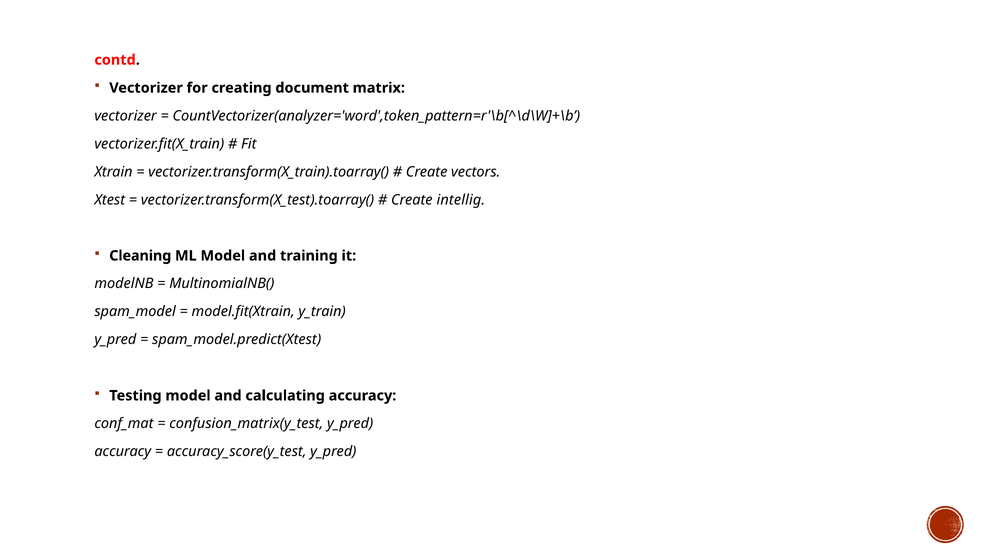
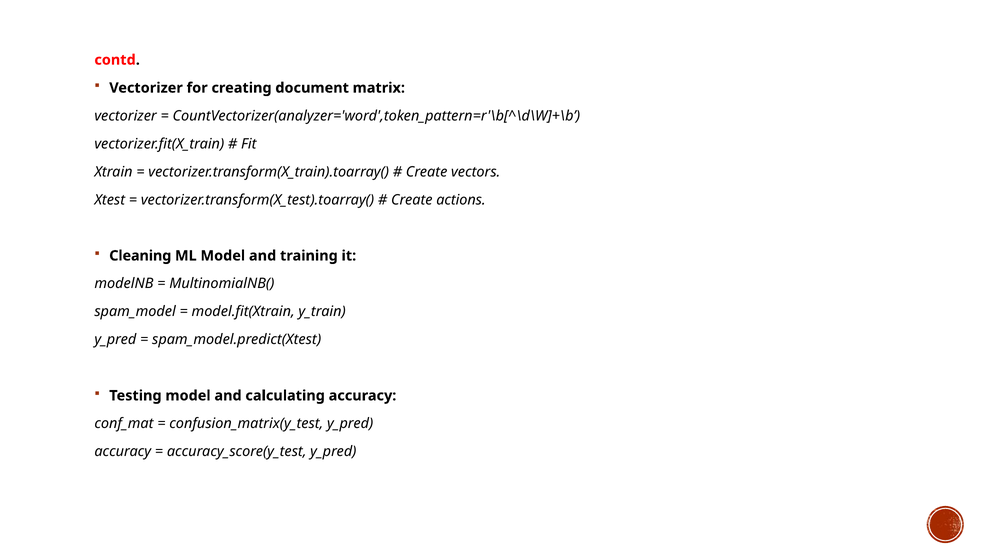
intellig: intellig -> actions
